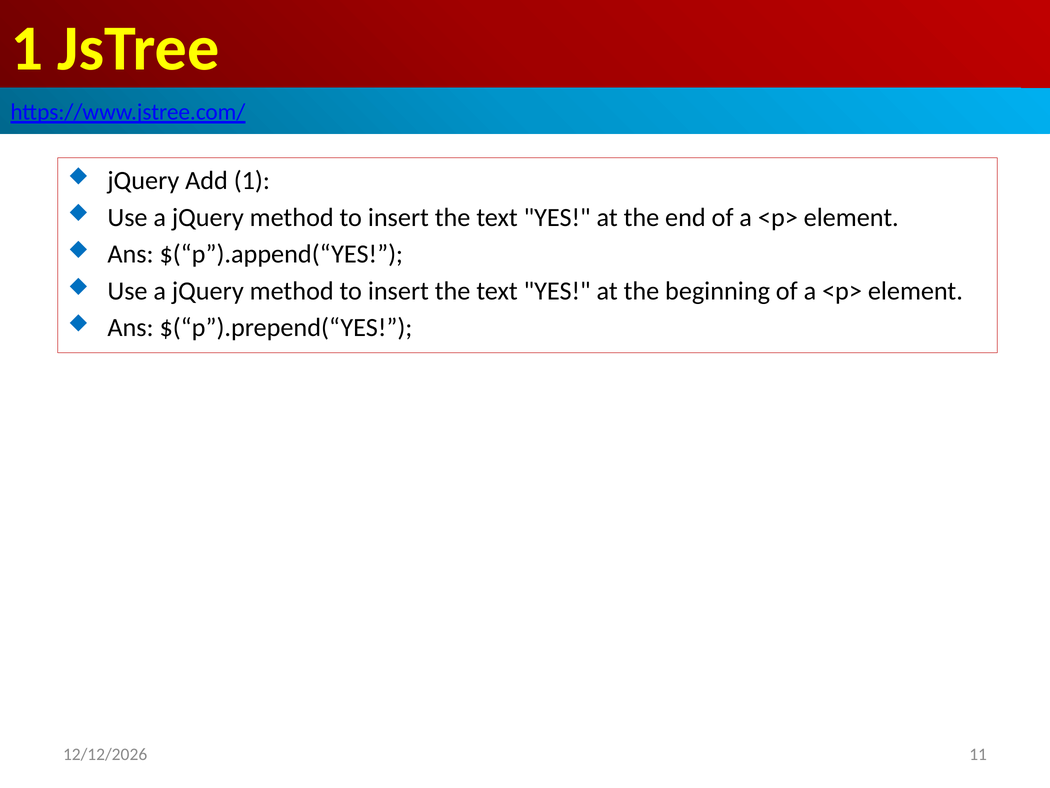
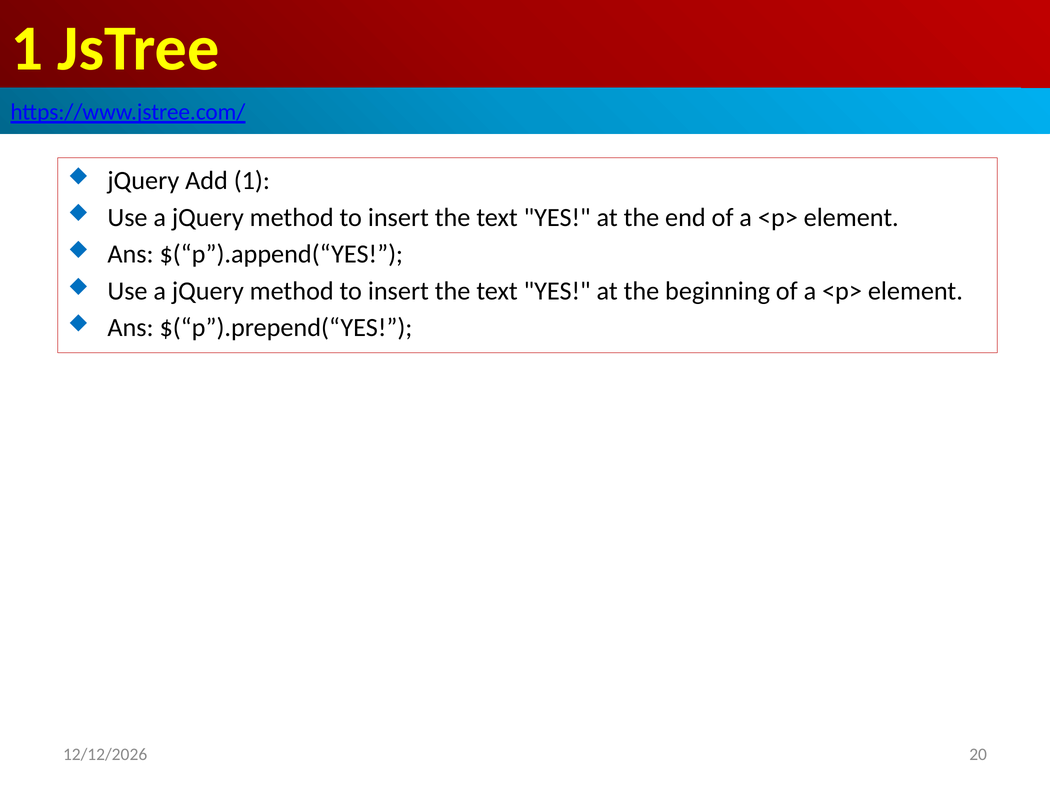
11: 11 -> 20
